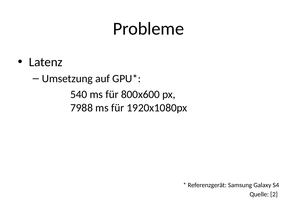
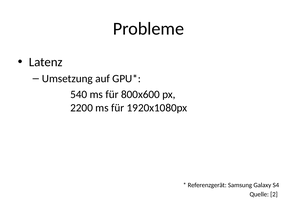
7988: 7988 -> 2200
